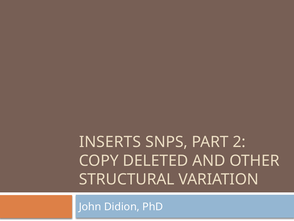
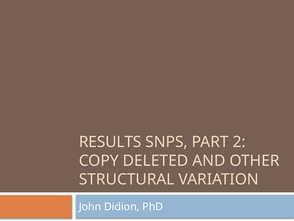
INSERTS: INSERTS -> RESULTS
